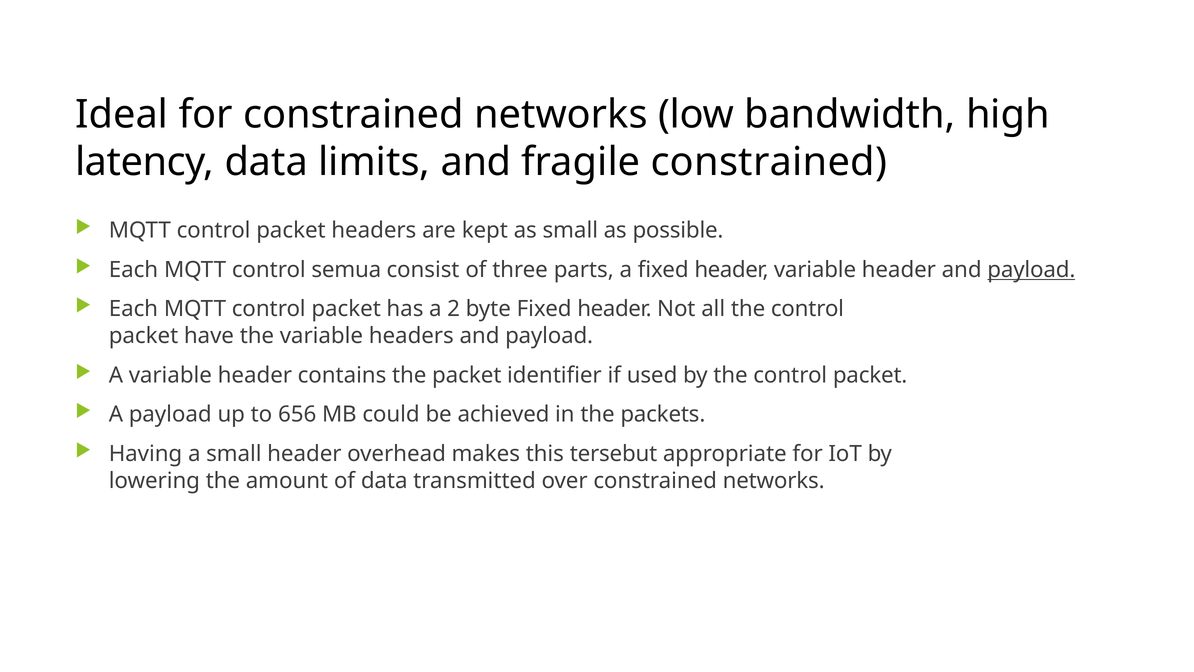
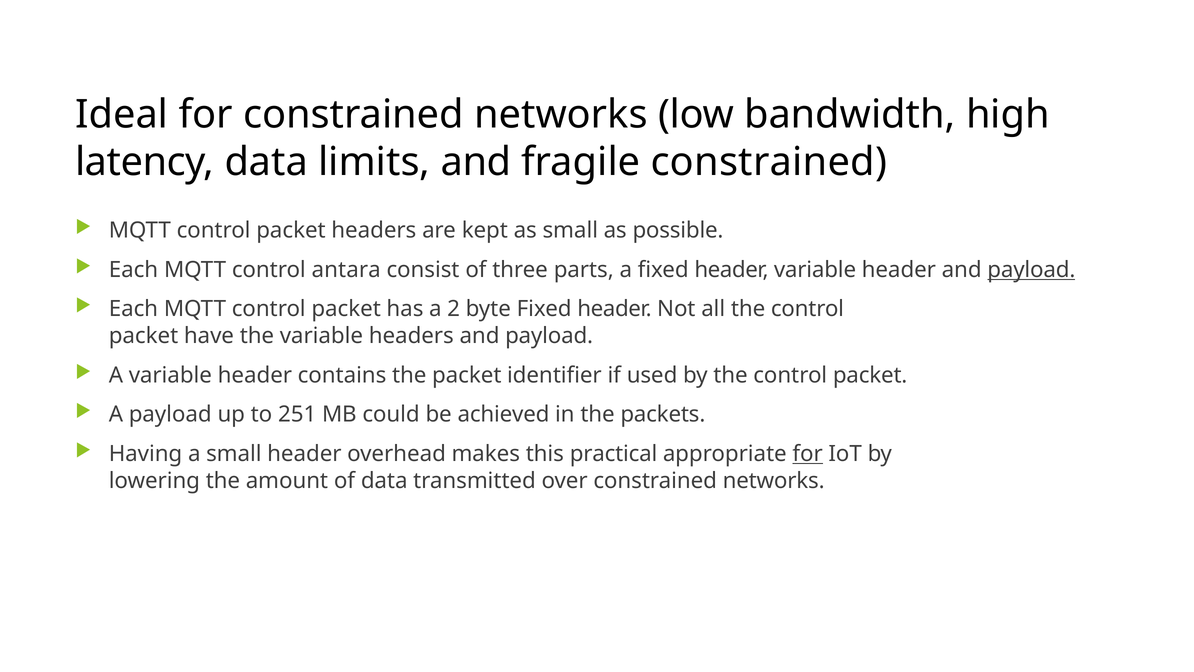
semua: semua -> antara
656: 656 -> 251
tersebut: tersebut -> practical
for at (808, 454) underline: none -> present
